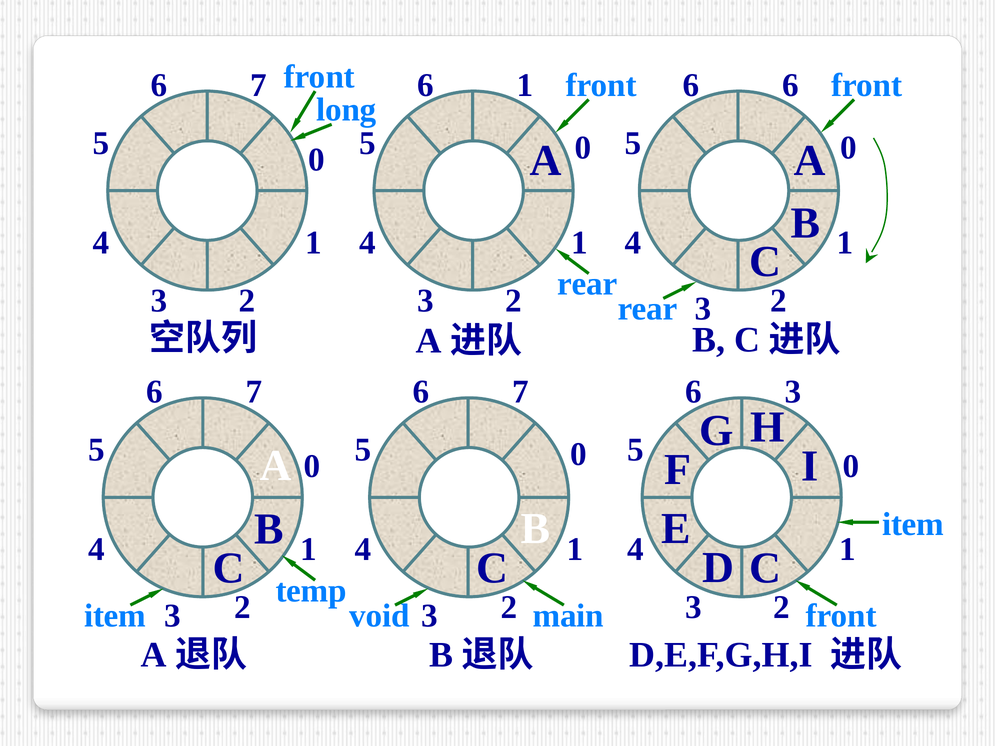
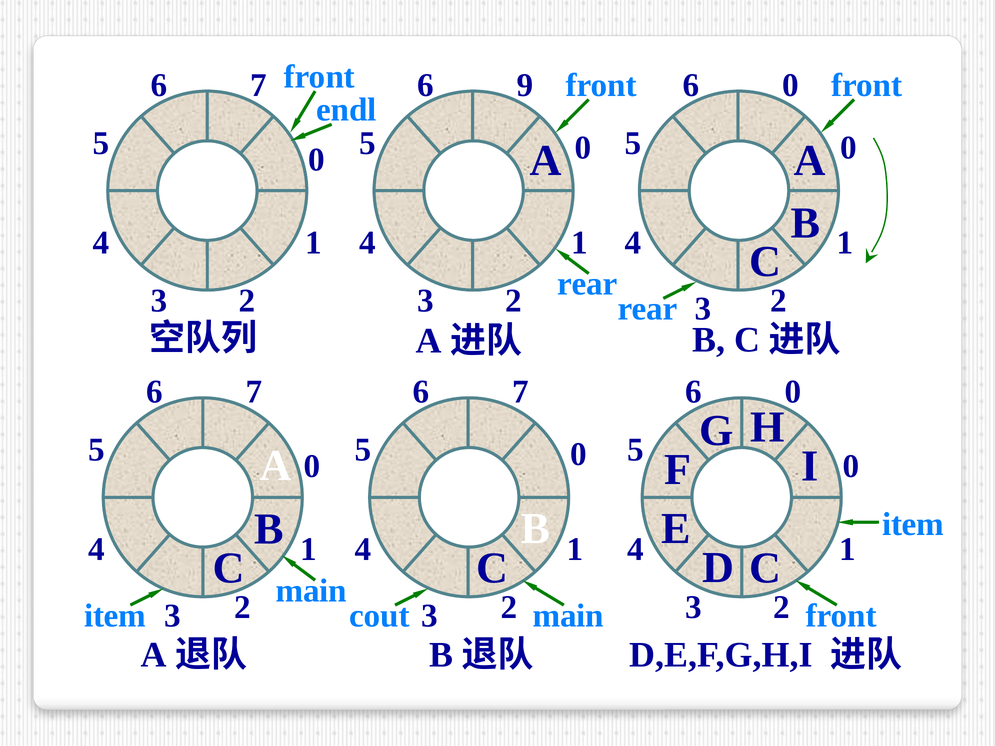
6 1: 1 -> 9
6 at (790, 85): 6 -> 0
long: long -> endl
3 at (793, 392): 3 -> 0
temp at (311, 591): temp -> main
void: void -> cout
